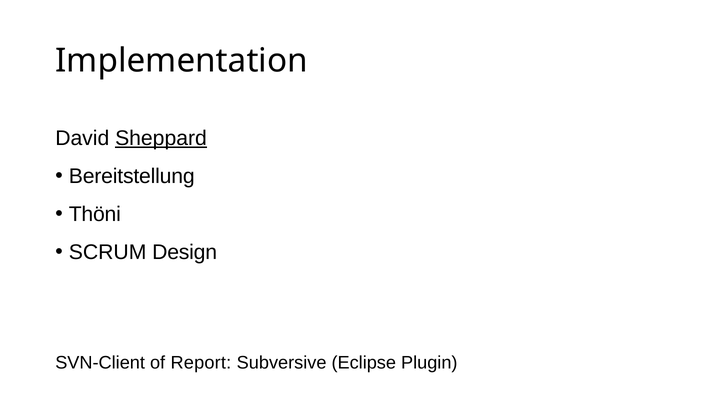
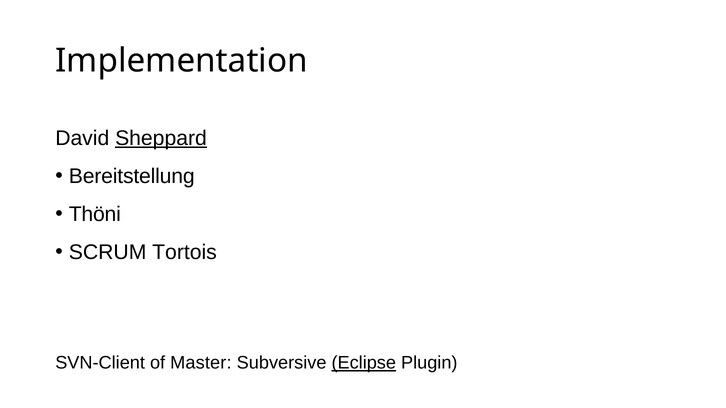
Design: Design -> Tortois
Report: Report -> Master
Eclipse underline: none -> present
